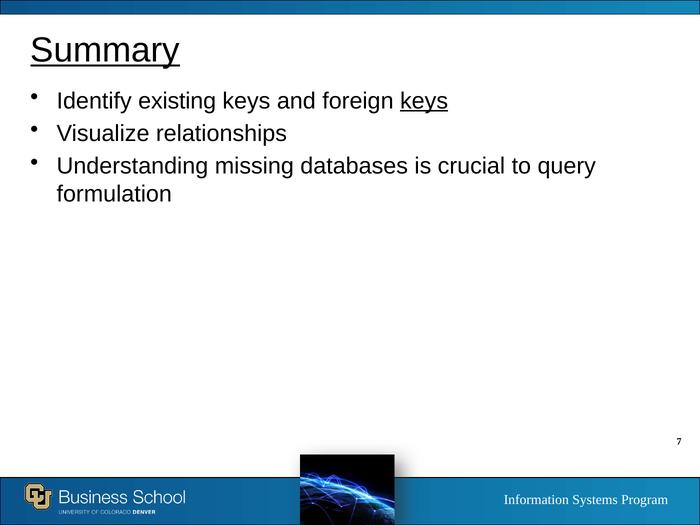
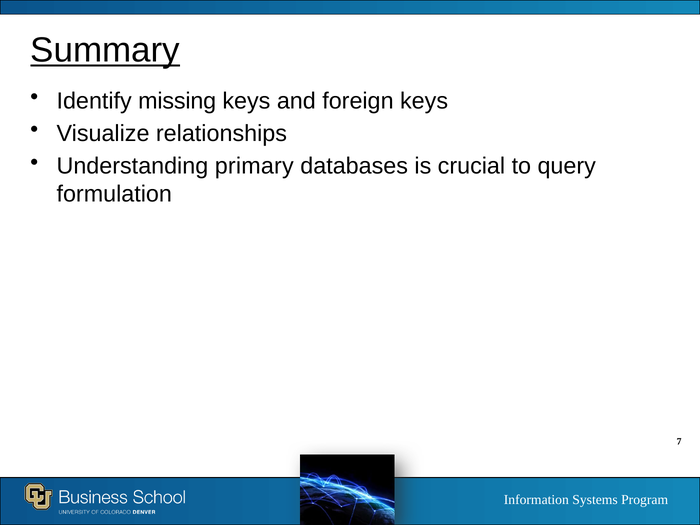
existing: existing -> missing
keys at (424, 101) underline: present -> none
missing: missing -> primary
